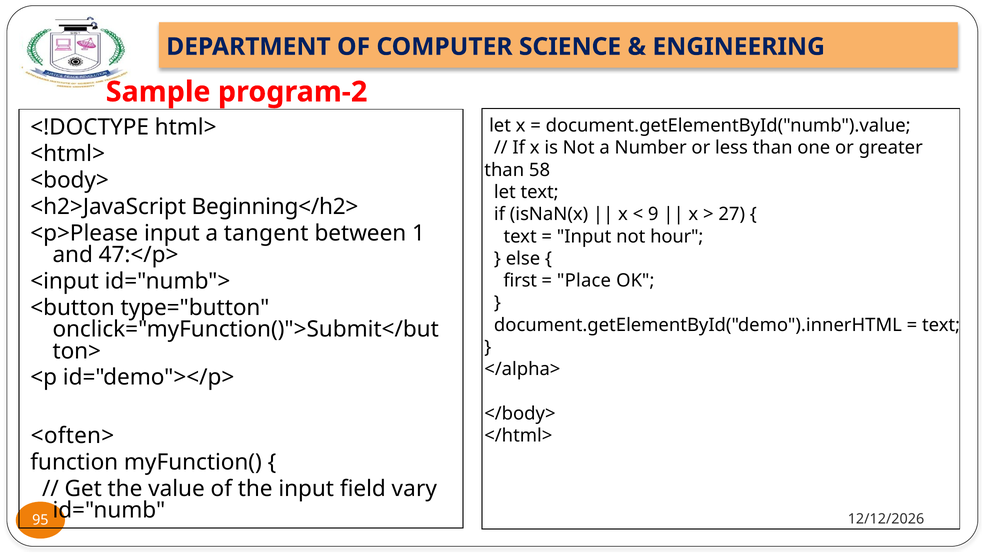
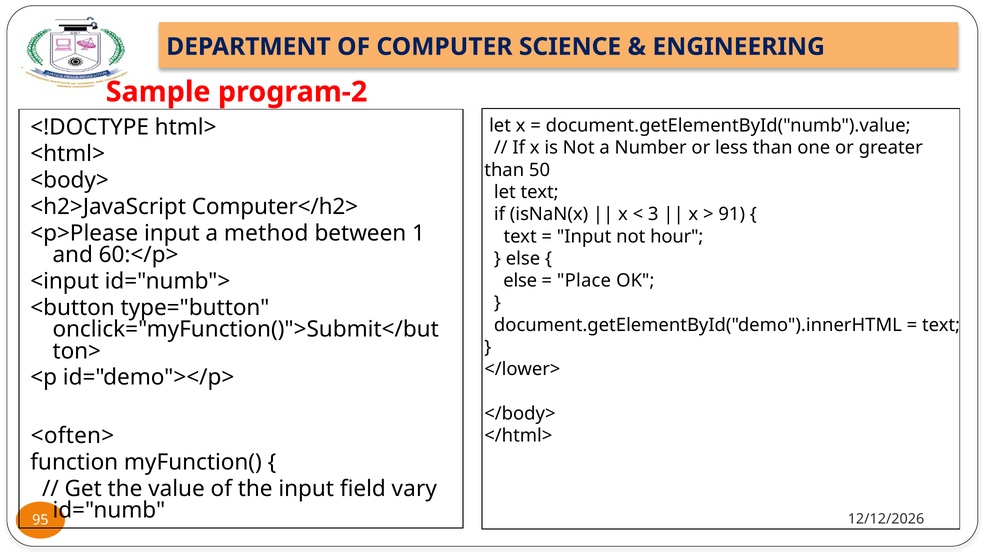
58: 58 -> 50
Beginning</h2>: Beginning</h2> -> Computer</h2>
9: 9 -> 3
27: 27 -> 91
tangent: tangent -> method
47:</p>: 47:</p> -> 60:</p>
first at (520, 281): first -> else
</alpha>: </alpha> -> </lower>
